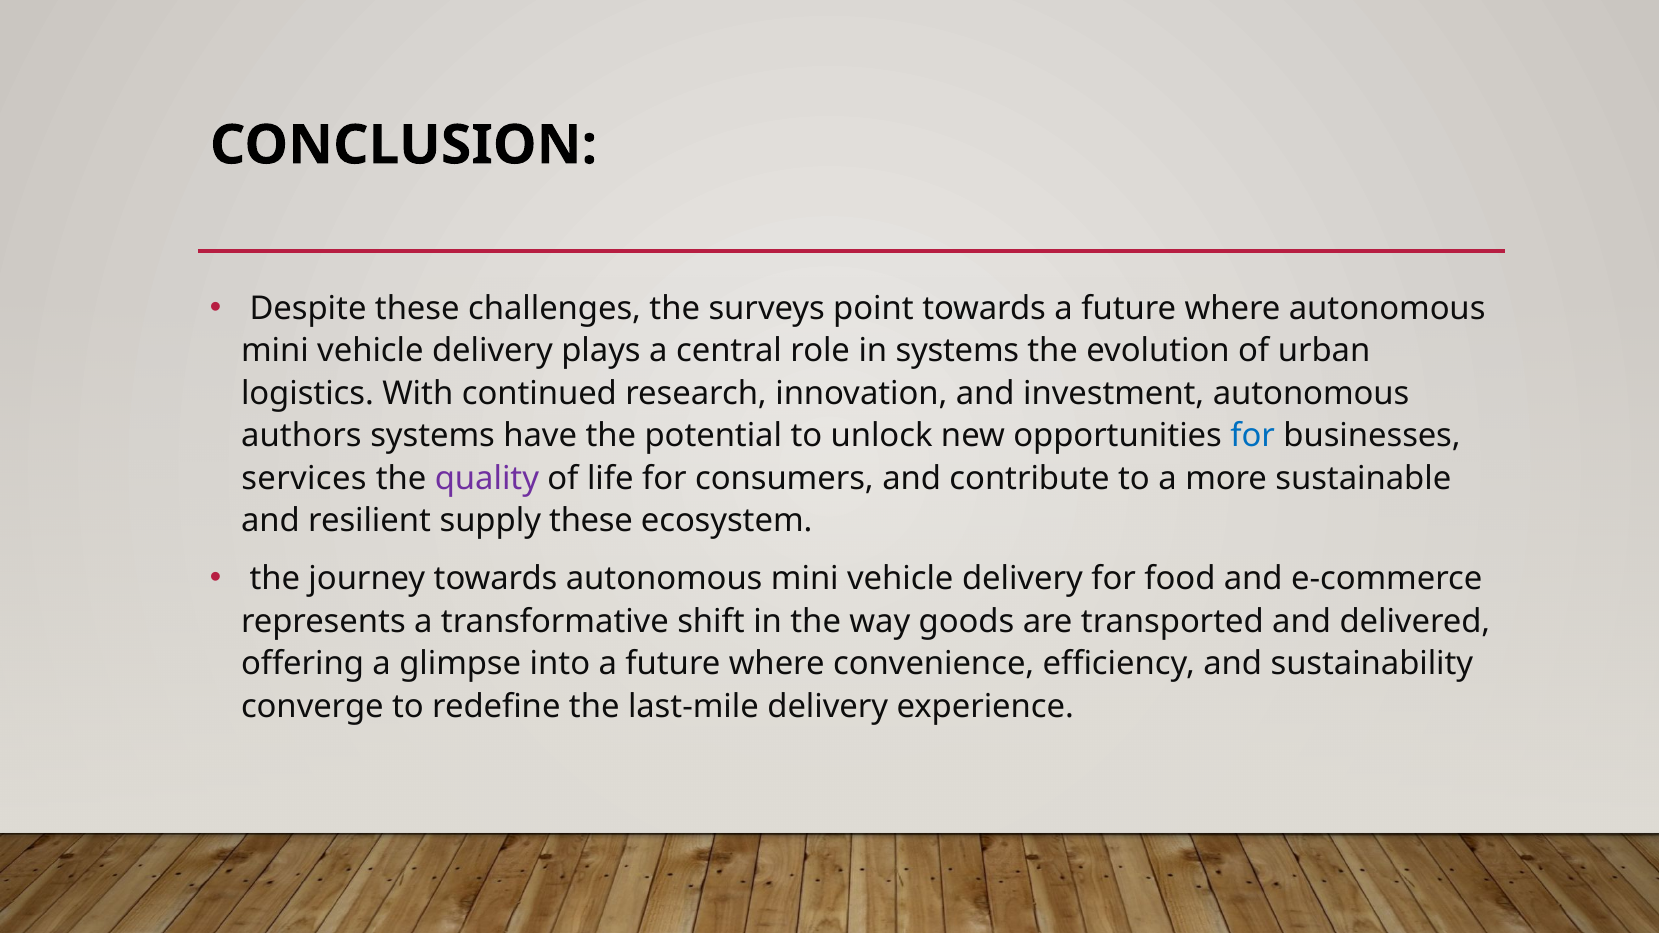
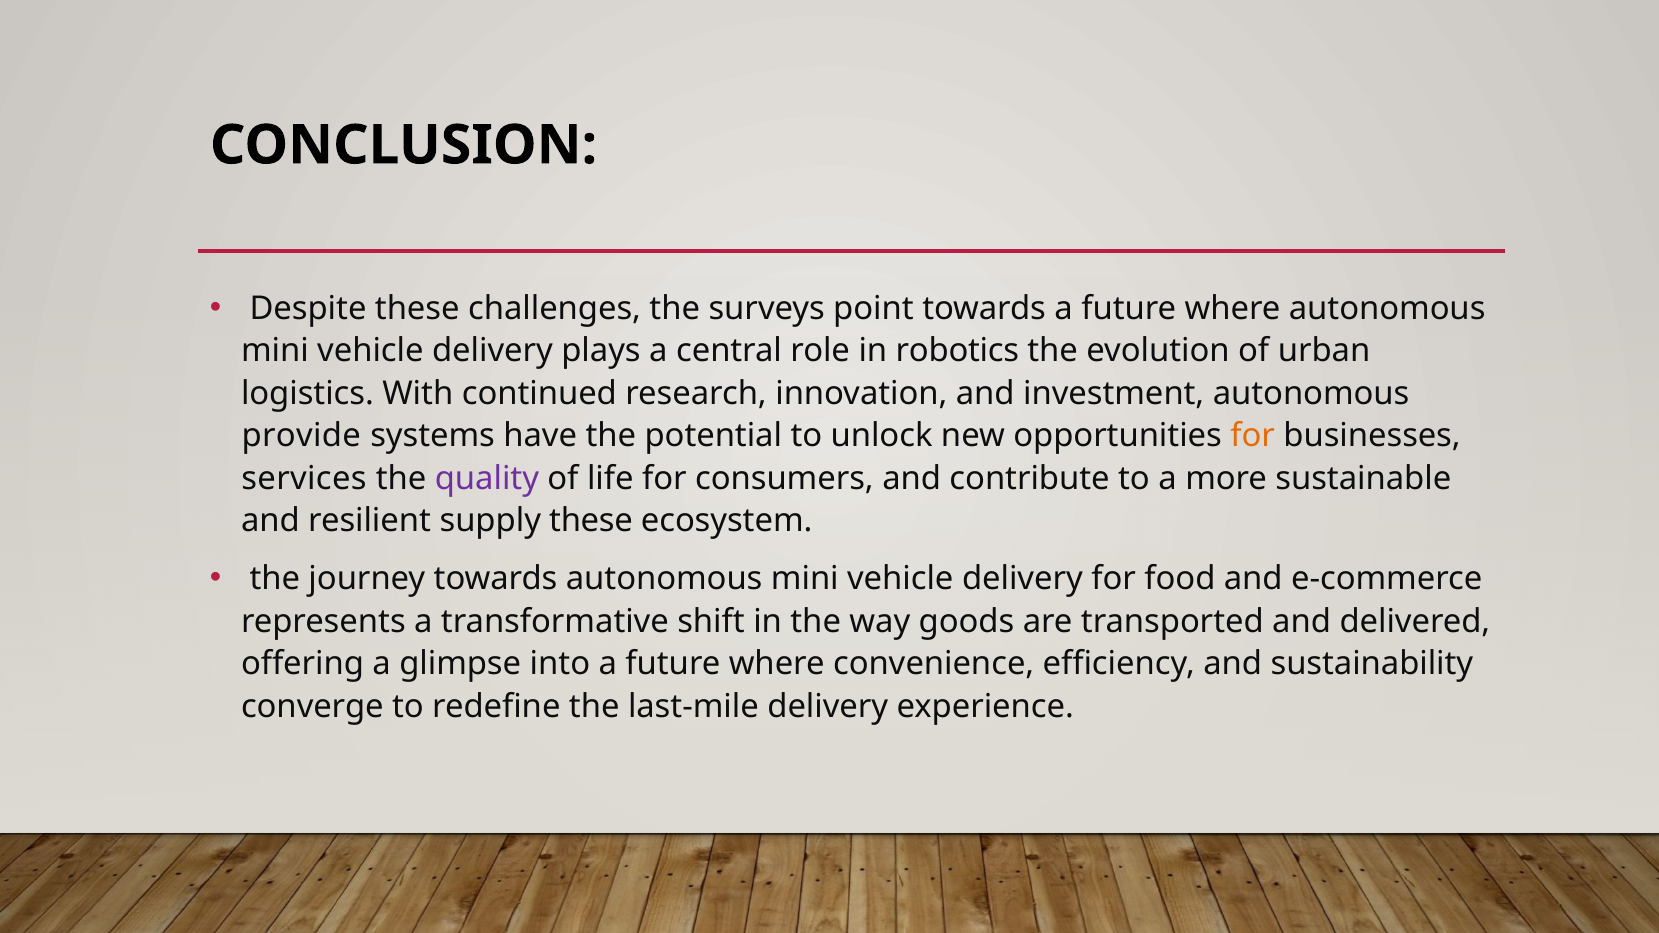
in systems: systems -> robotics
authors: authors -> provide
for at (1253, 436) colour: blue -> orange
